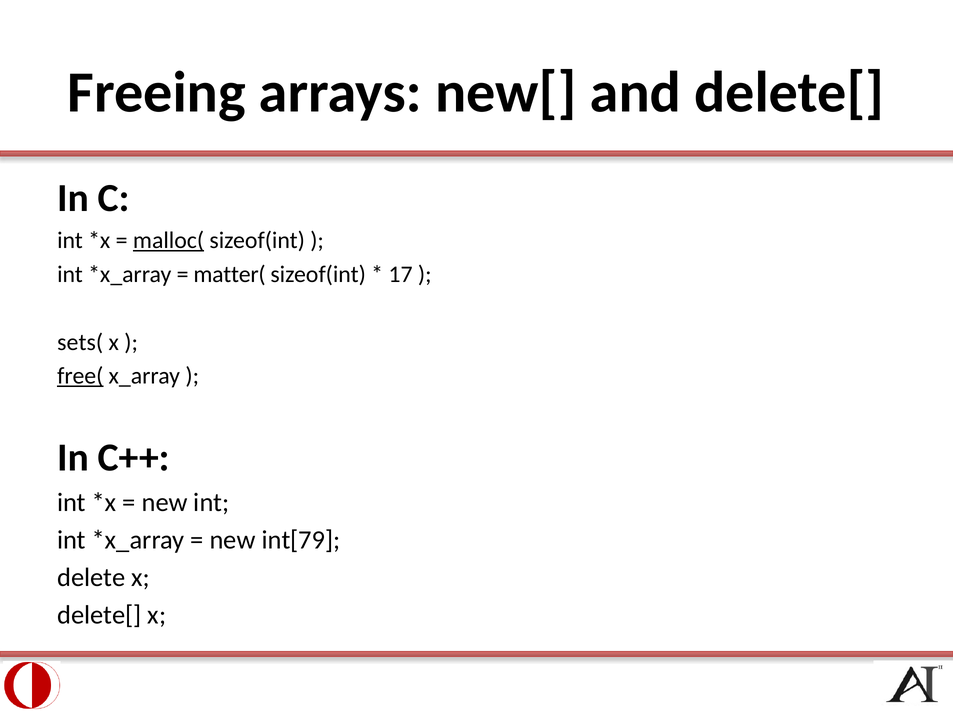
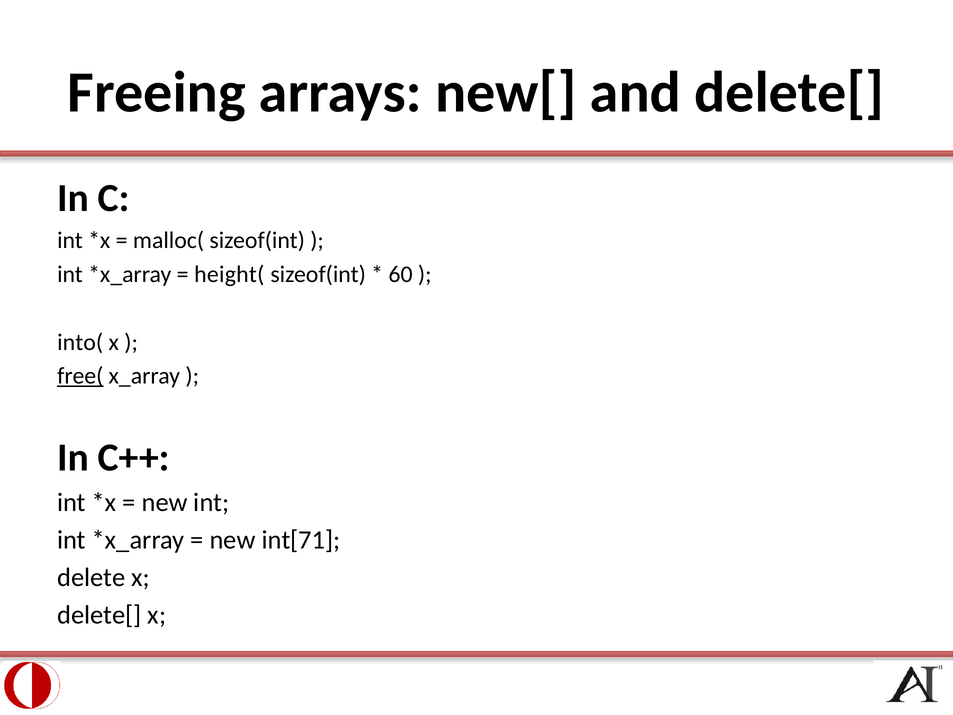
malloc( underline: present -> none
matter(: matter( -> height(
17: 17 -> 60
sets(: sets( -> into(
int[79: int[79 -> int[71
